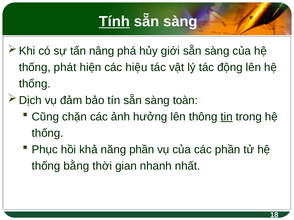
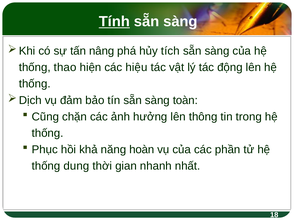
giới: giới -> tích
phát: phát -> thao
tin underline: present -> none
năng phần: phần -> hoàn
bằng: bằng -> dung
